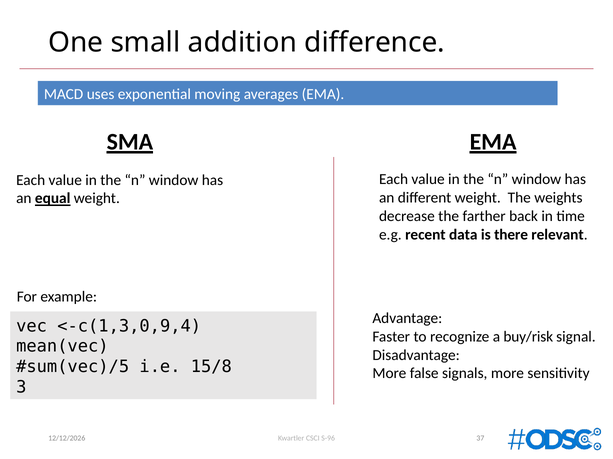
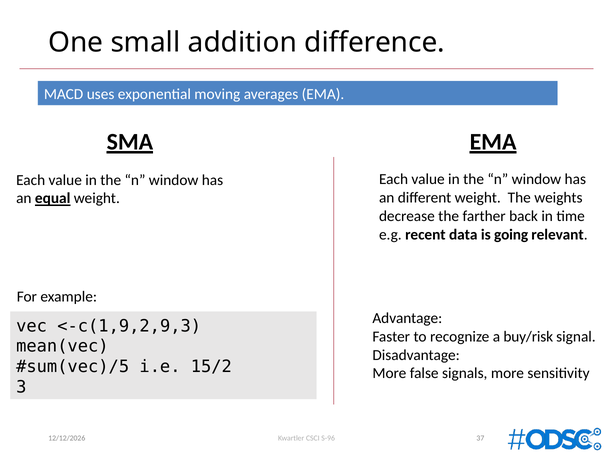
there: there -> going
<-c(1,3,0,9,4: <-c(1,3,0,9,4 -> <-c(1,9,2,9,3
15/8: 15/8 -> 15/2
